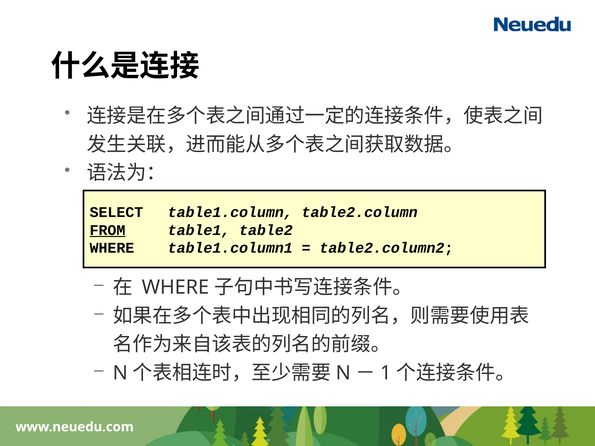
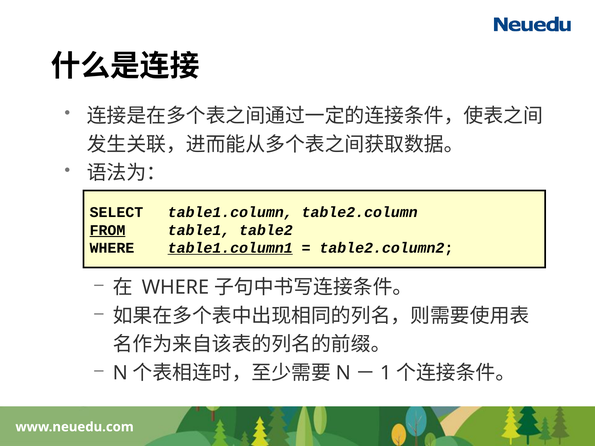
table1.column1 underline: none -> present
